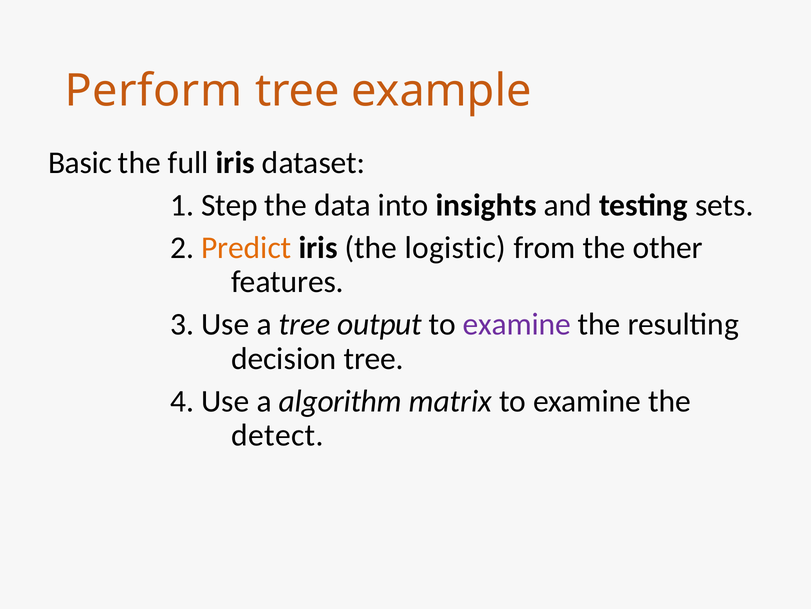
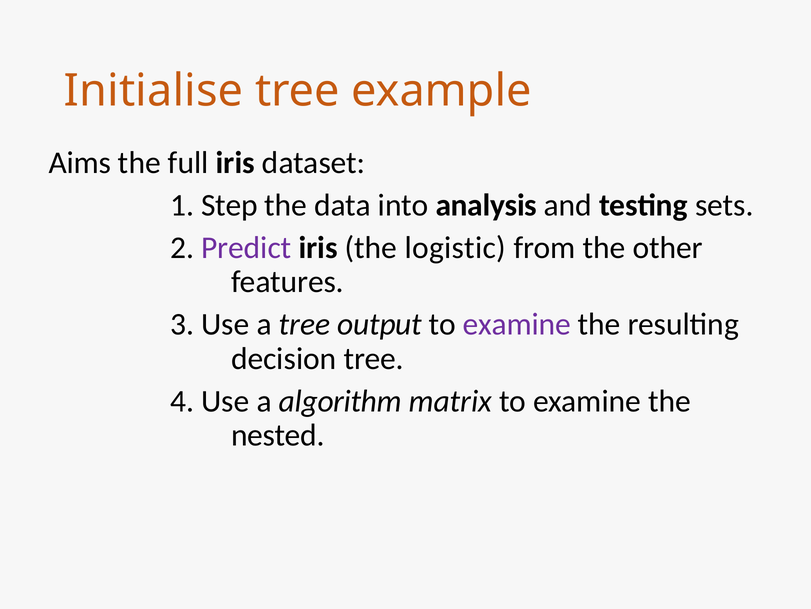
Perform: Perform -> Initialise
Basic: Basic -> Aims
insights: insights -> analysis
Predict colour: orange -> purple
detect: detect -> nested
